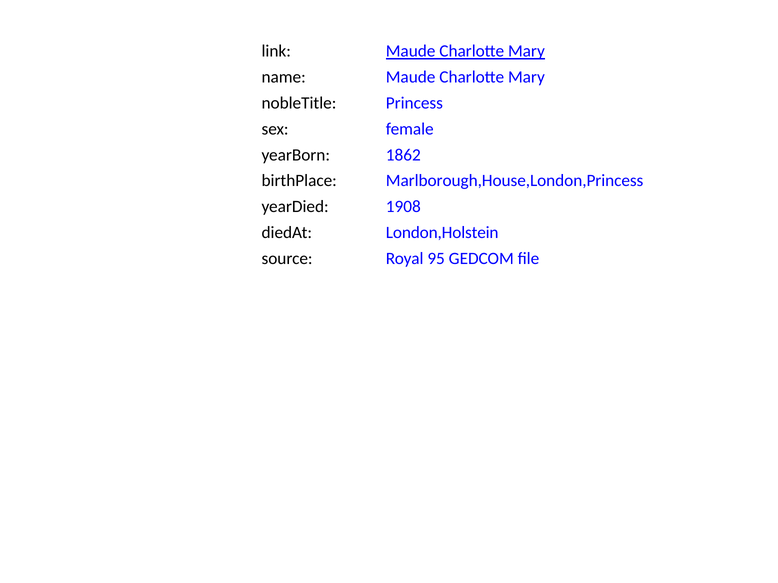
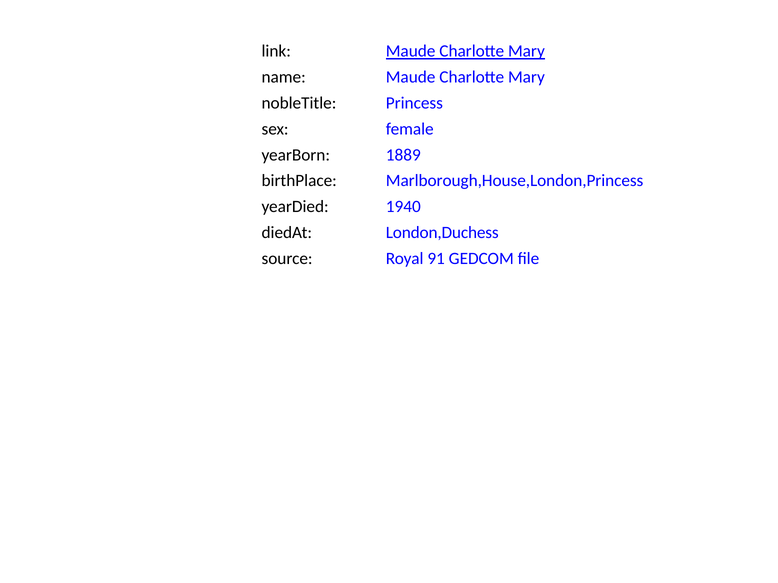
1862: 1862 -> 1889
1908: 1908 -> 1940
London,Holstein: London,Holstein -> London,Duchess
95: 95 -> 91
